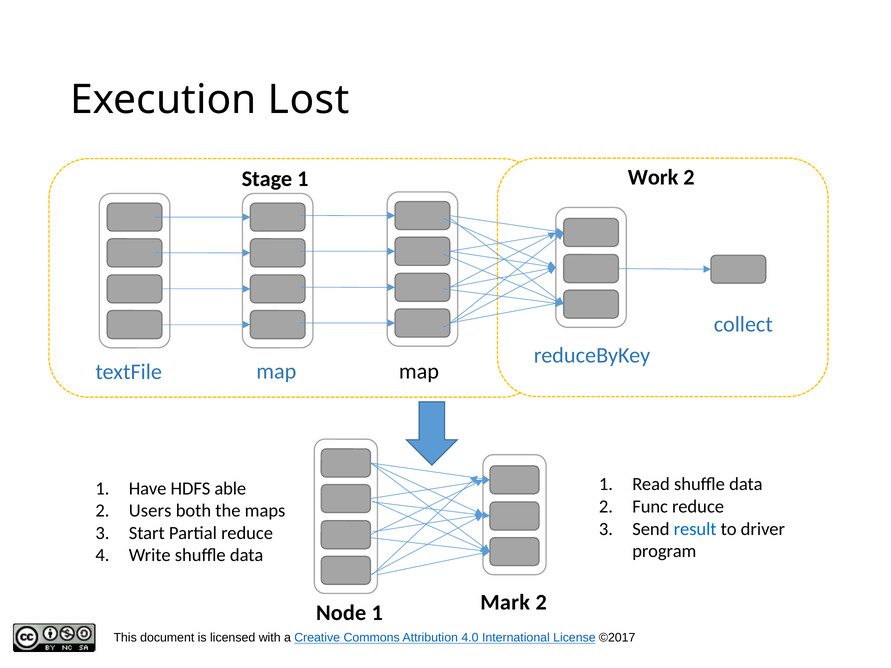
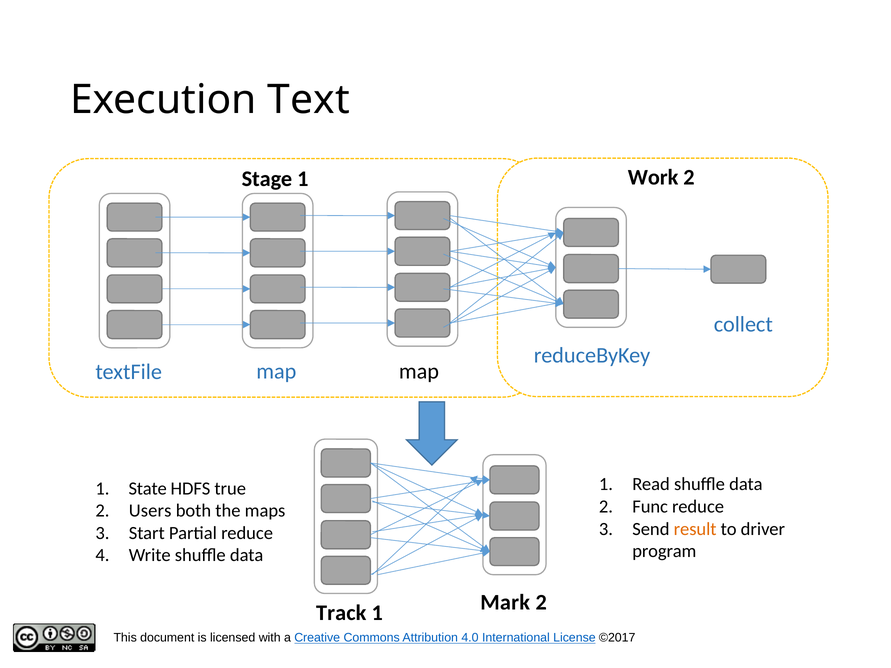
Lost: Lost -> Text
Have: Have -> State
able: able -> true
result colour: blue -> orange
Node: Node -> Track
